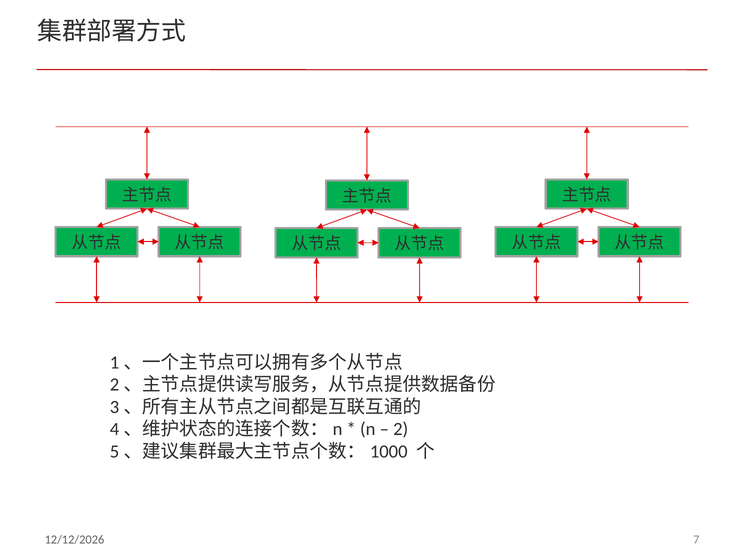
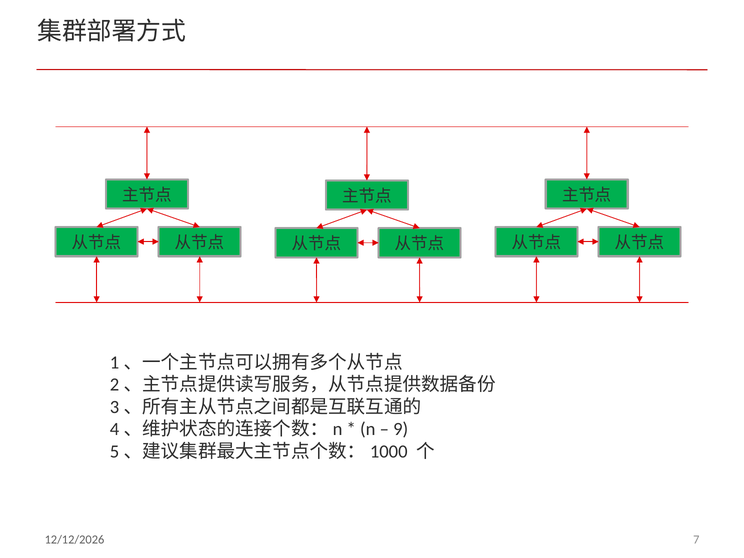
2: 2 -> 9
